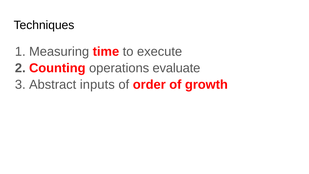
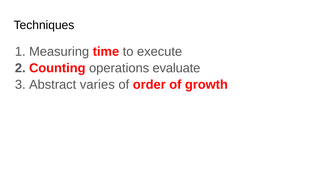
inputs: inputs -> varies
